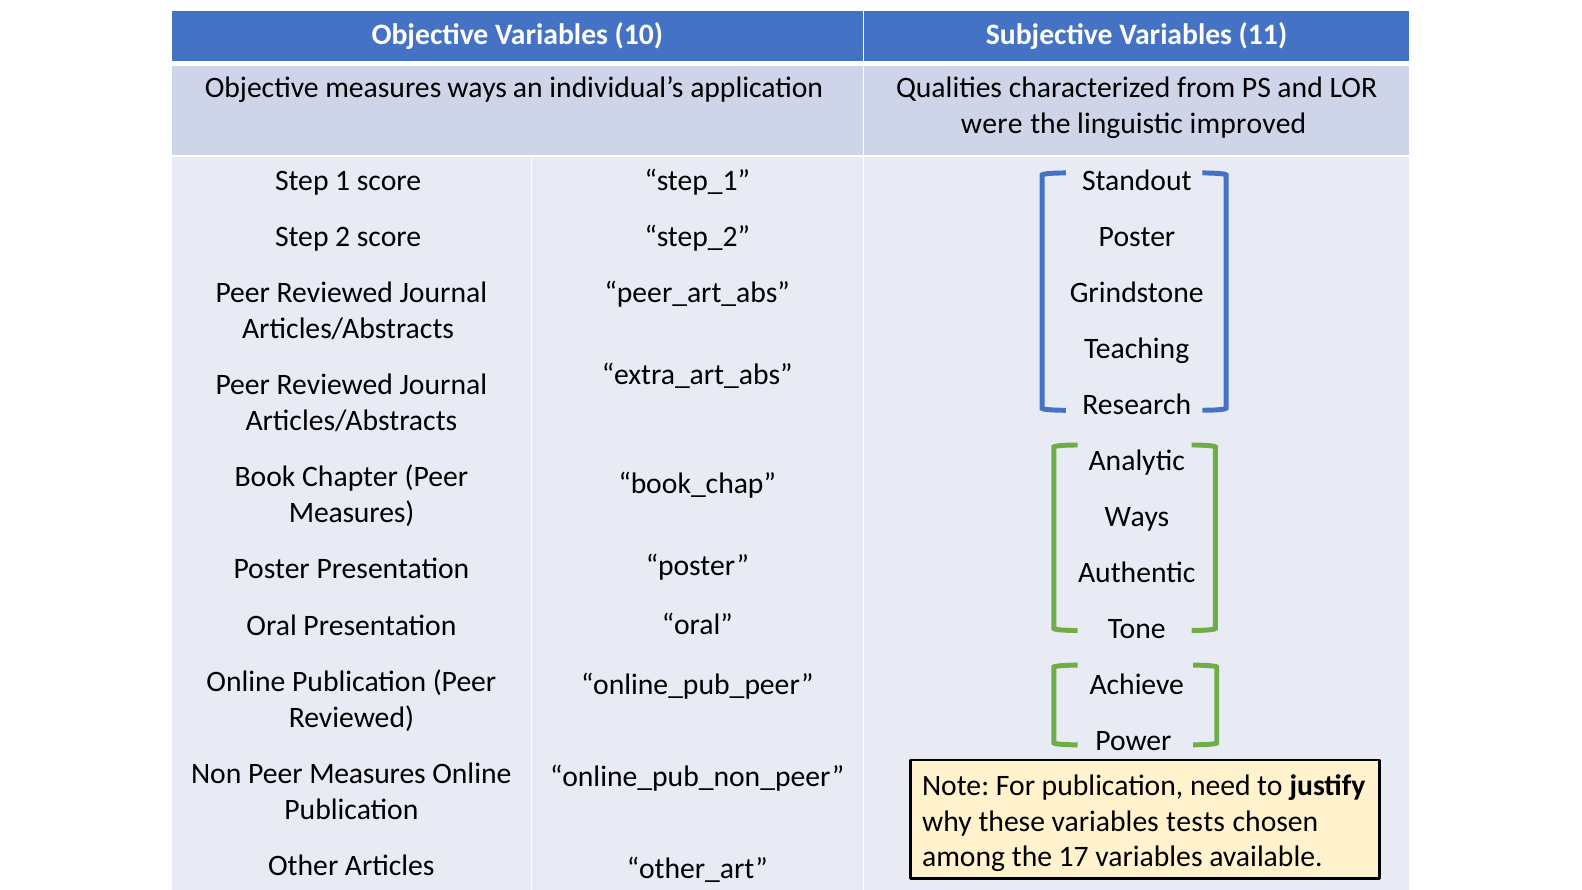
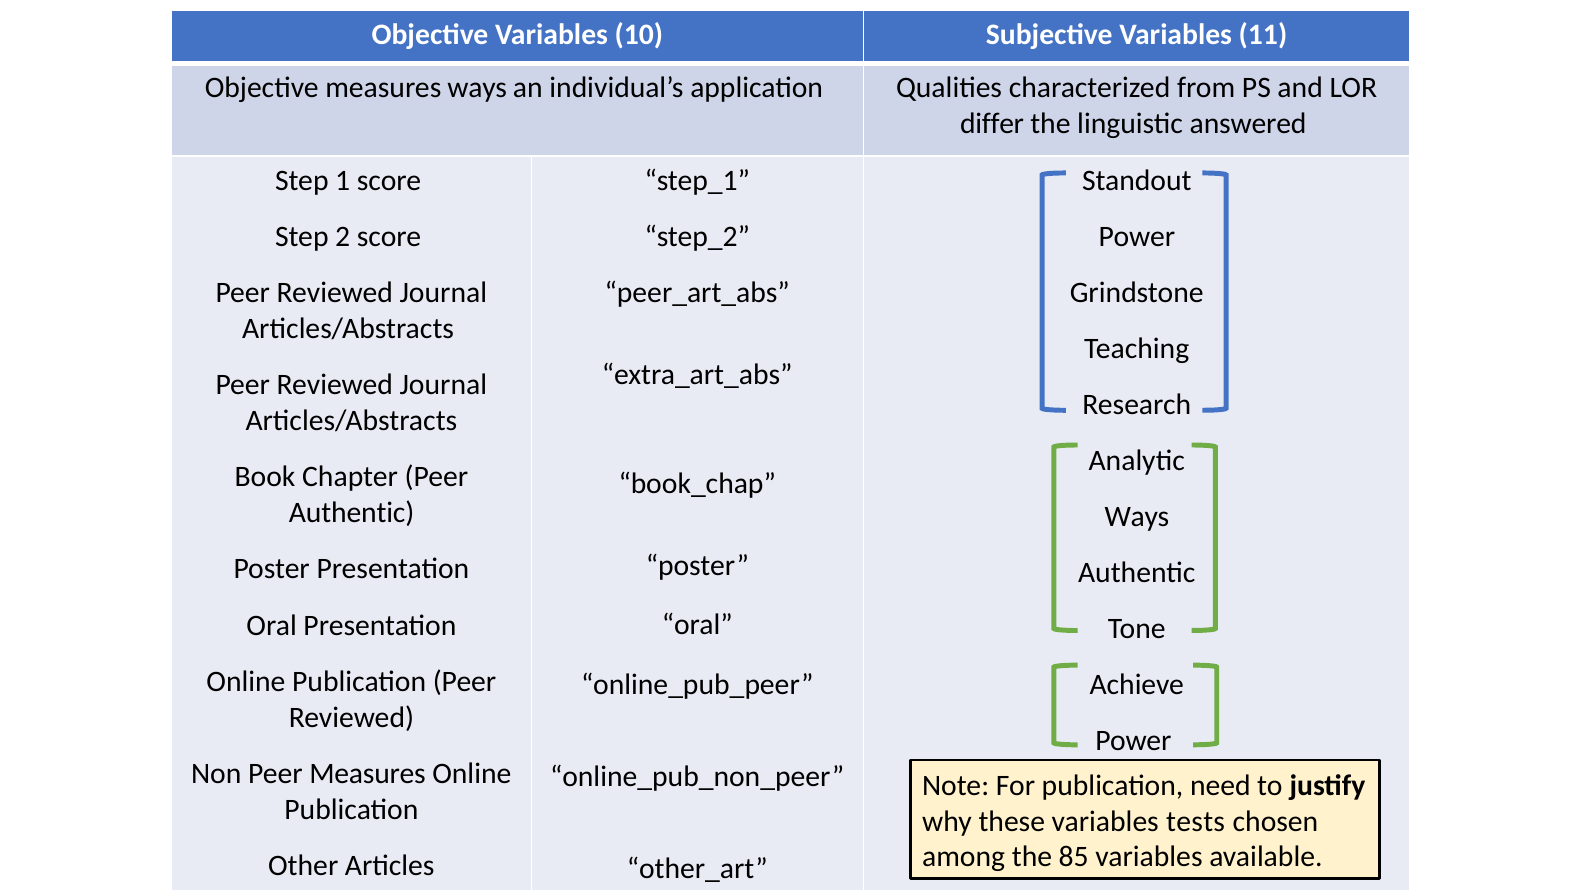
were: were -> differ
improved: improved -> answered
Poster at (1137, 236): Poster -> Power
Measures at (352, 513): Measures -> Authentic
17: 17 -> 85
